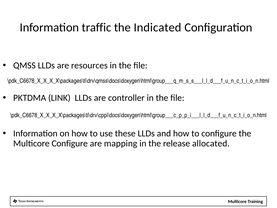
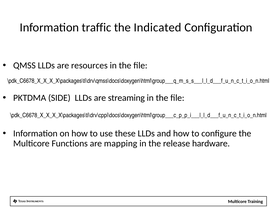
LINK: LINK -> SIDE
controller: controller -> streaming
Multicore Configure: Configure -> Functions
allocated: allocated -> hardware
